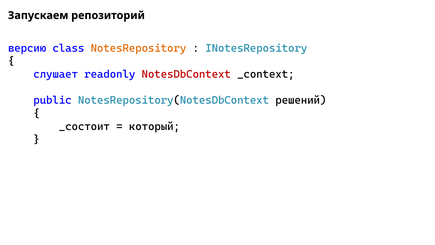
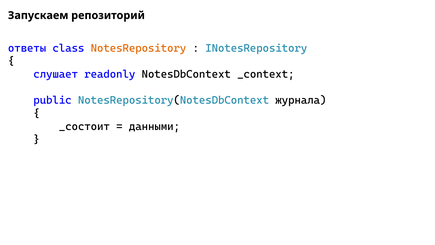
версию: версию -> ответы
NotesDbContext colour: red -> black
решений: решений -> журнала
который: который -> данными
